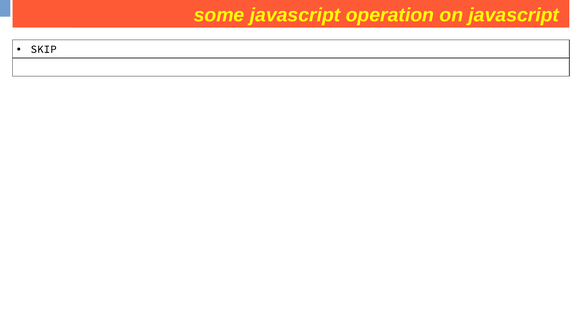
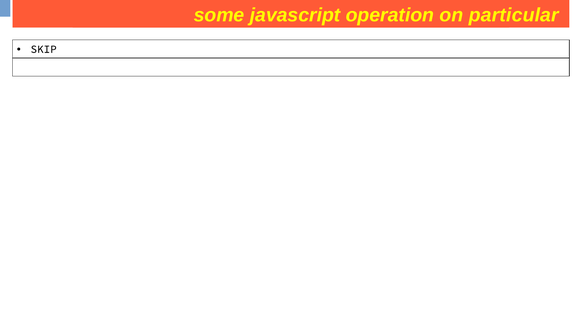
javascript at (514, 15): javascript -> particular
